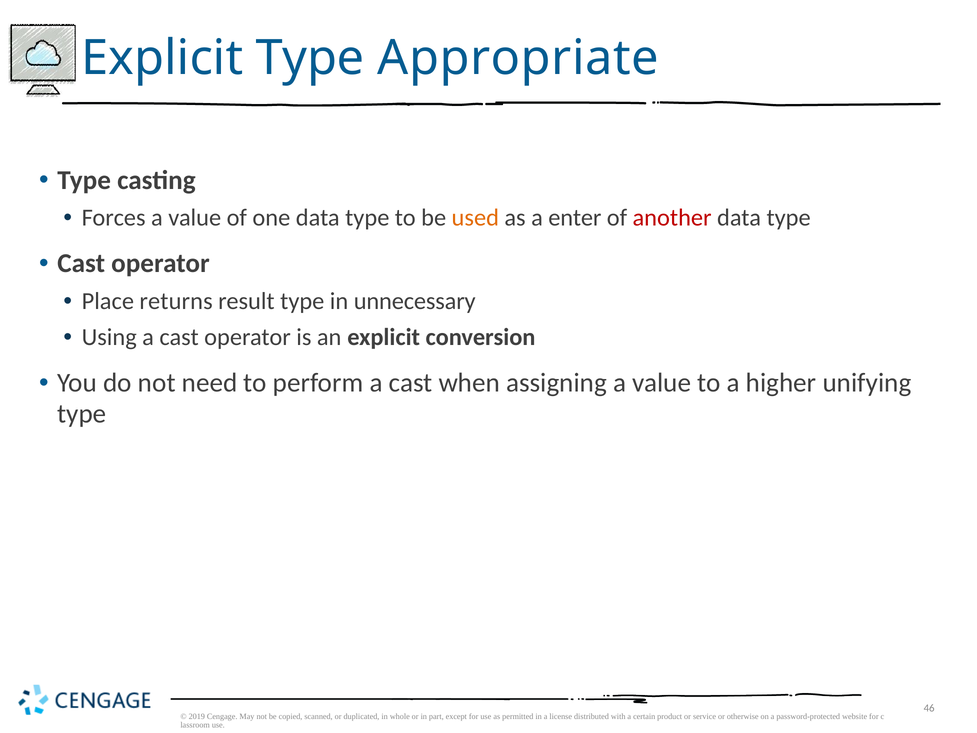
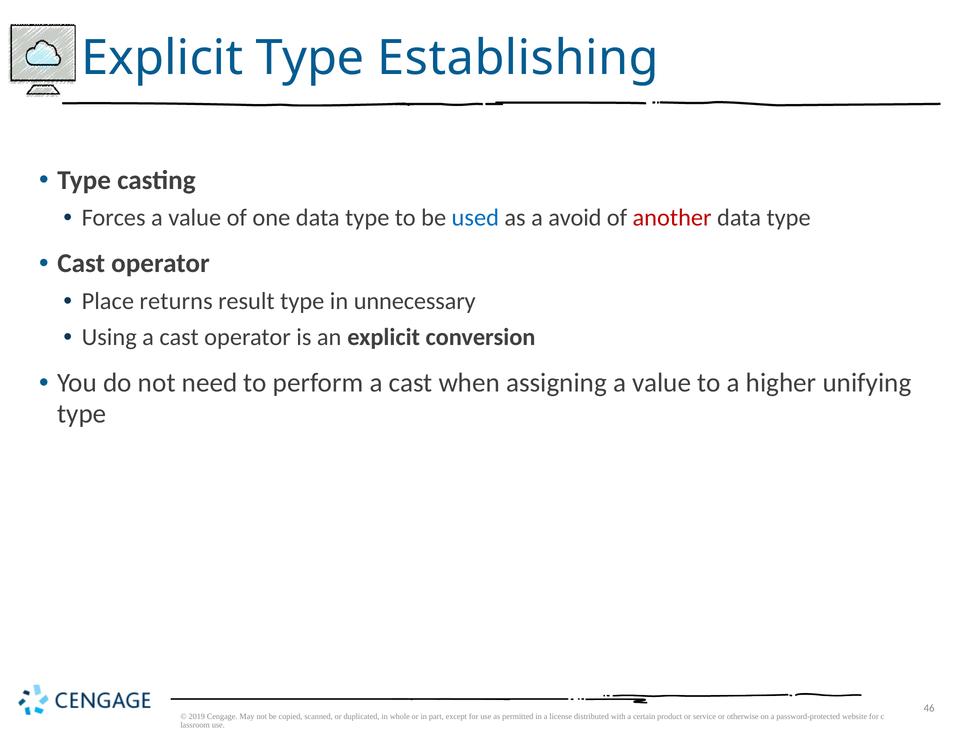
Appropriate: Appropriate -> Establishing
used colour: orange -> blue
enter: enter -> avoid
